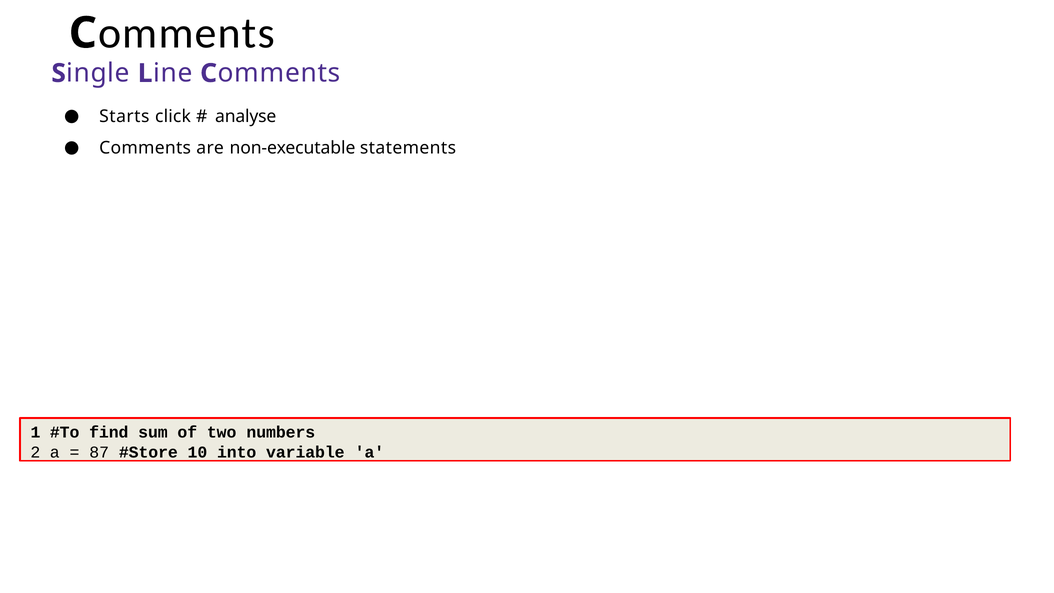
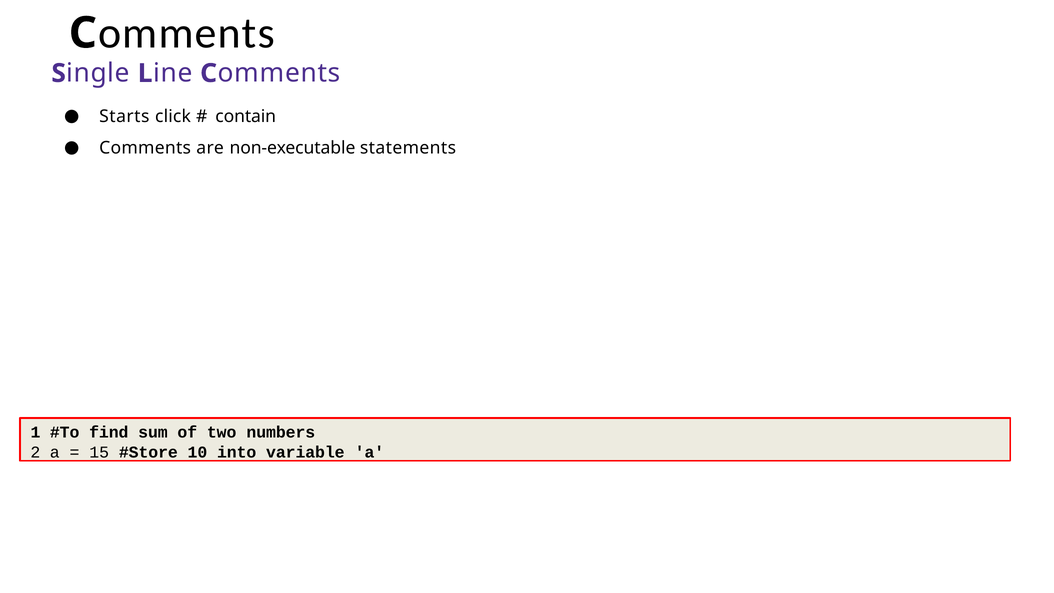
analyse: analyse -> contain
87: 87 -> 15
